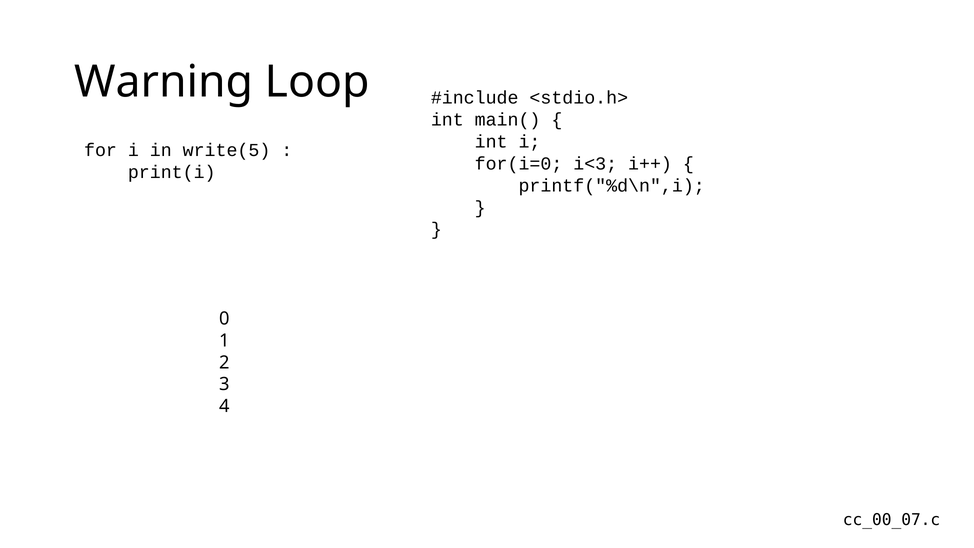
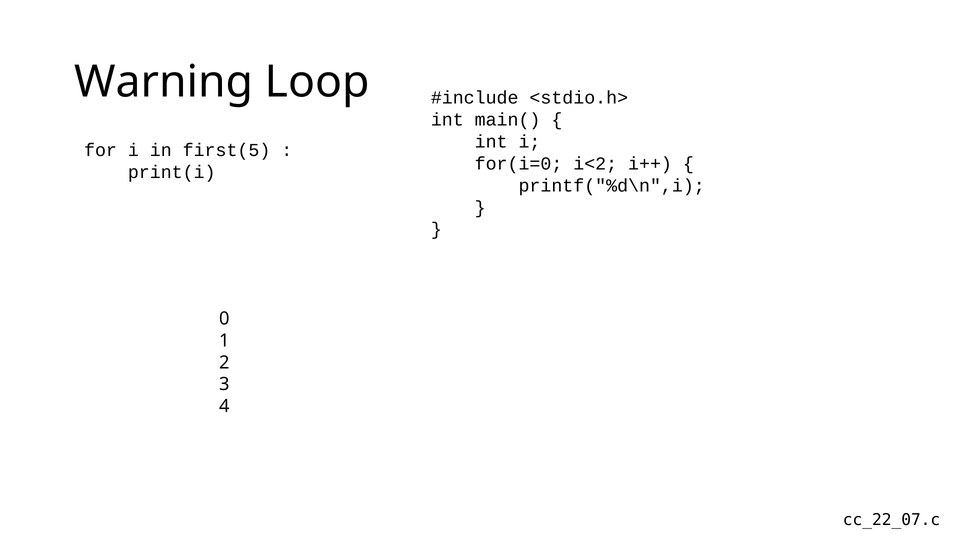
write(5: write(5 -> first(5
i<3: i<3 -> i<2
cc_00_07.c: cc_00_07.c -> cc_22_07.c
